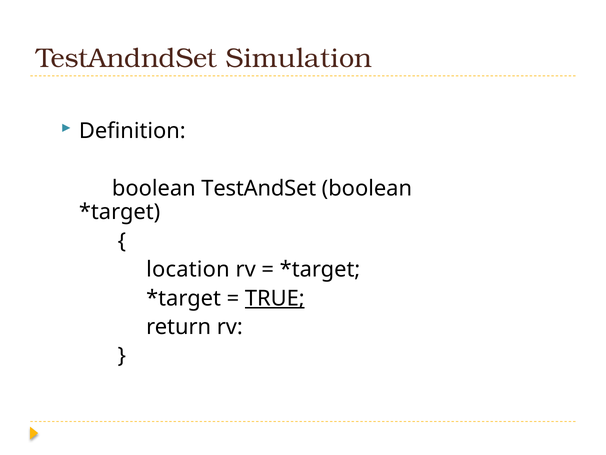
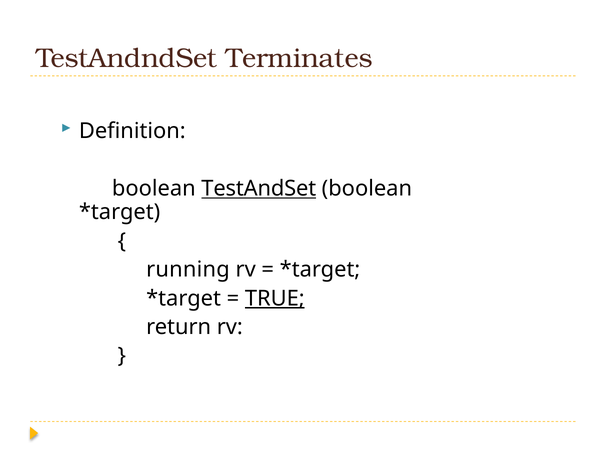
Simulation: Simulation -> Terminates
TestAndSet underline: none -> present
location: location -> running
